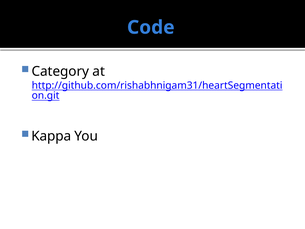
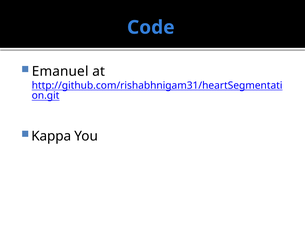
Category: Category -> Emanuel
